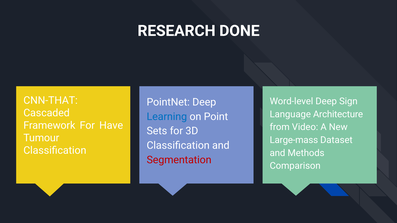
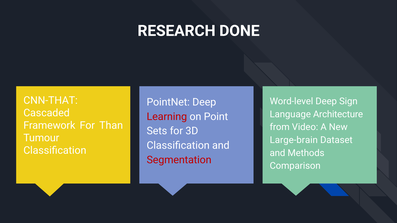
Learning colour: blue -> red
Have: Have -> Than
Large-mass: Large-mass -> Large-brain
